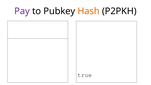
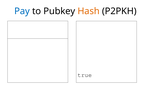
Pay colour: purple -> blue
